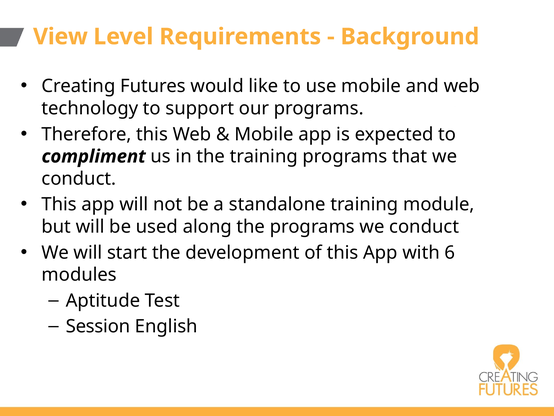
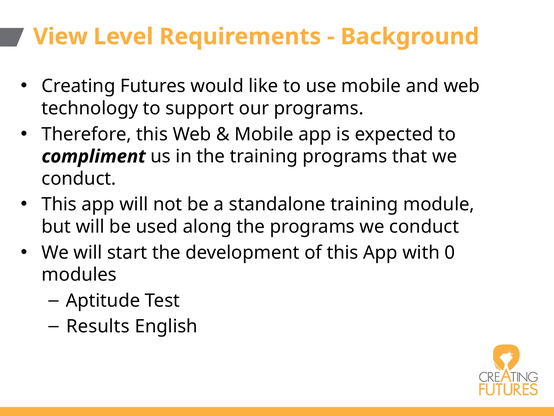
6: 6 -> 0
Session: Session -> Results
